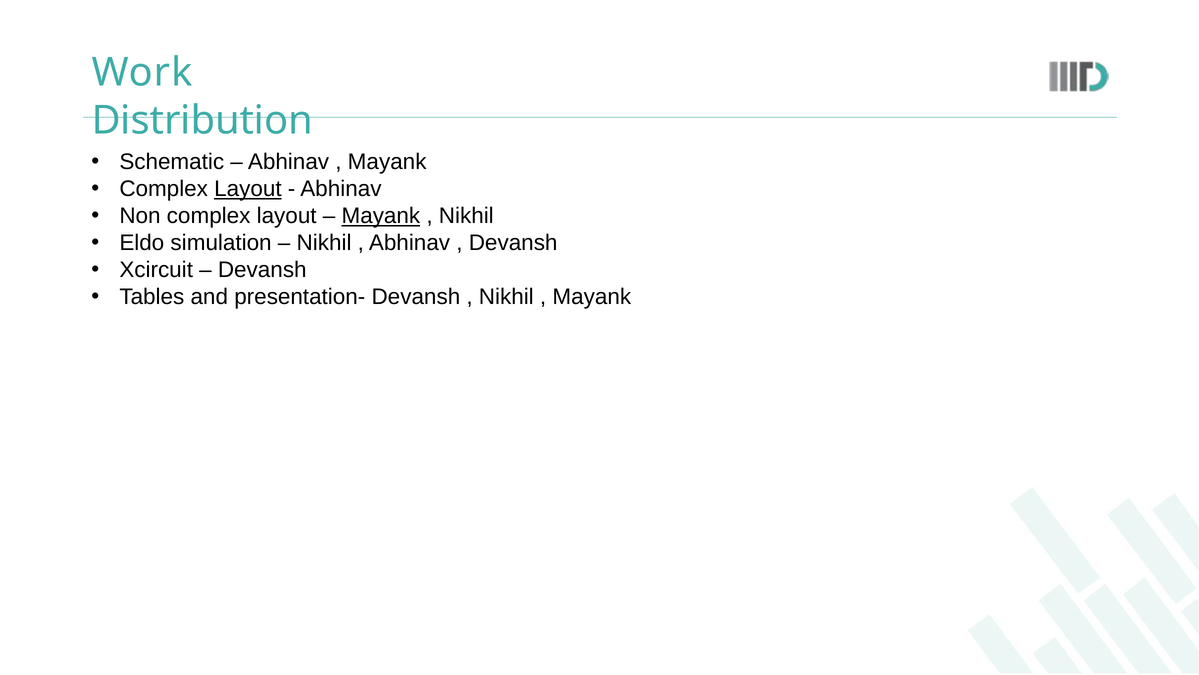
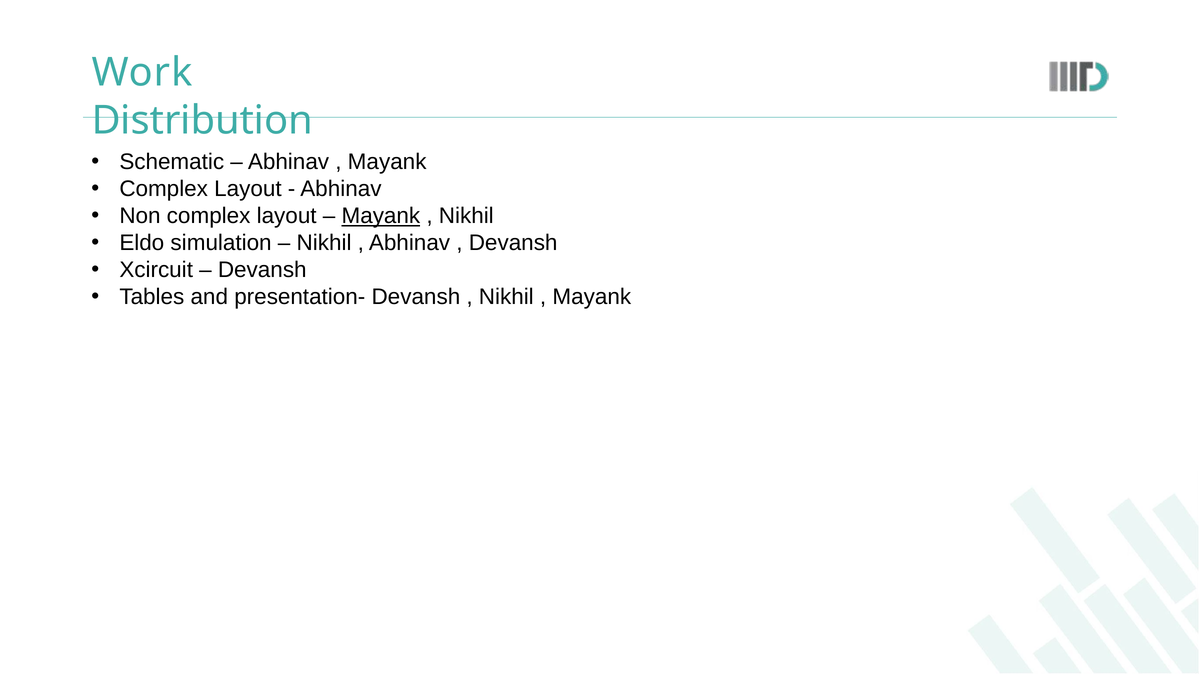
Layout at (248, 189) underline: present -> none
